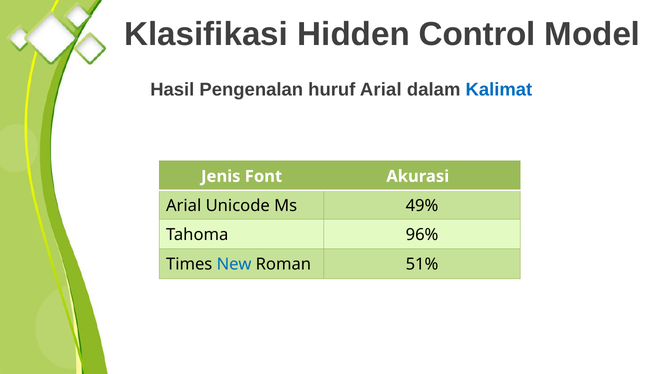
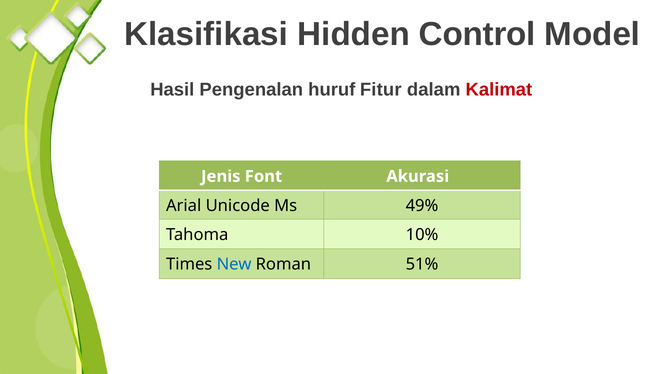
huruf Arial: Arial -> Fitur
Kalimat colour: blue -> red
96%: 96% -> 10%
